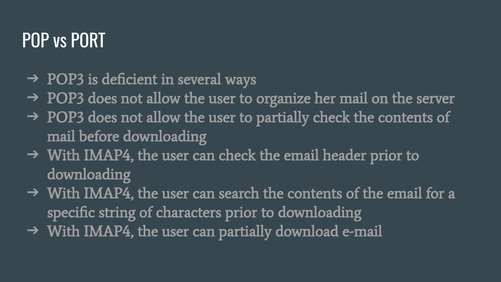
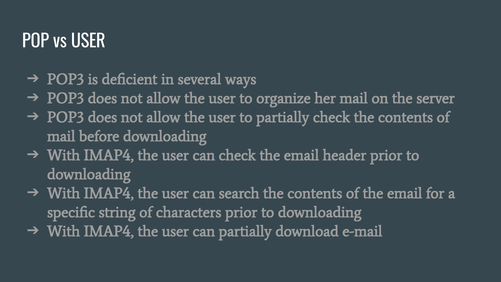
vs PORT: PORT -> USER
